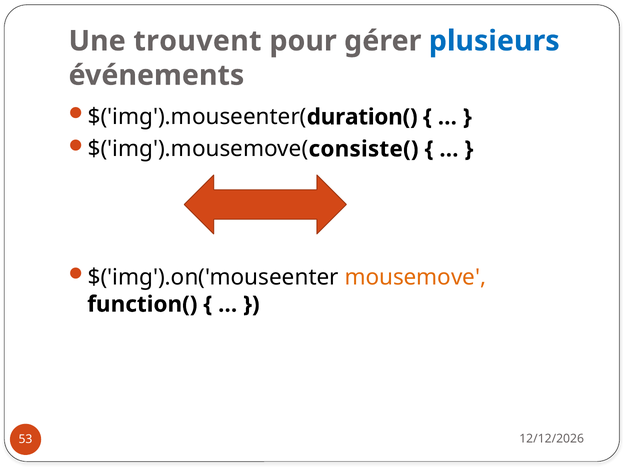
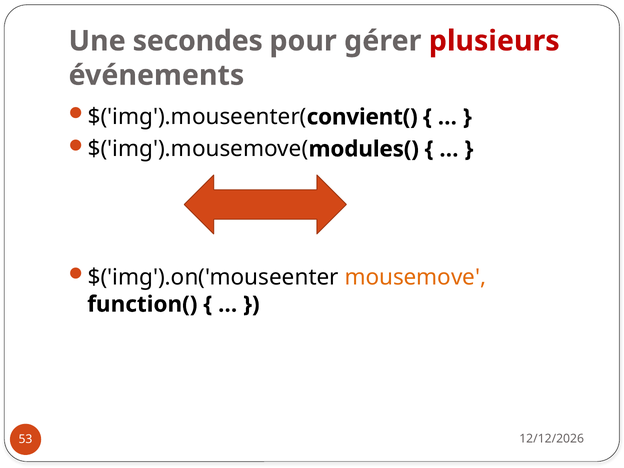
trouvent: trouvent -> secondes
plusieurs colour: blue -> red
duration(: duration( -> convient(
consiste(: consiste( -> modules(
